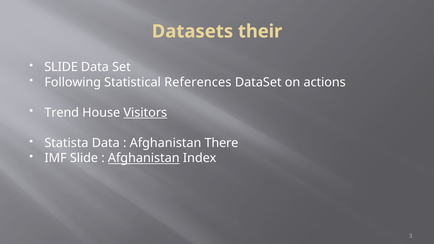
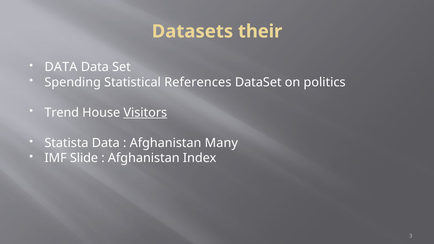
SLIDE at (61, 67): SLIDE -> DATA
Following: Following -> Spending
actions: actions -> politics
There: There -> Many
Afghanistan at (144, 158) underline: present -> none
